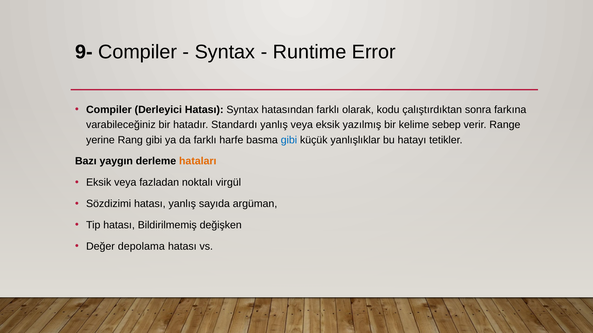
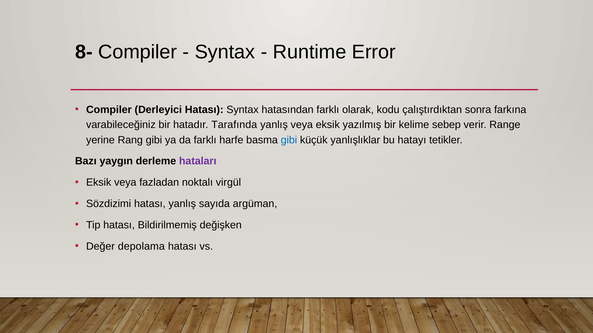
9-: 9- -> 8-
Standardı: Standardı -> Tarafında
hataları colour: orange -> purple
